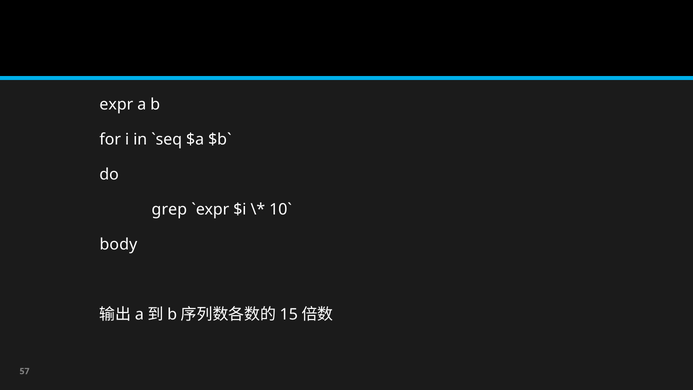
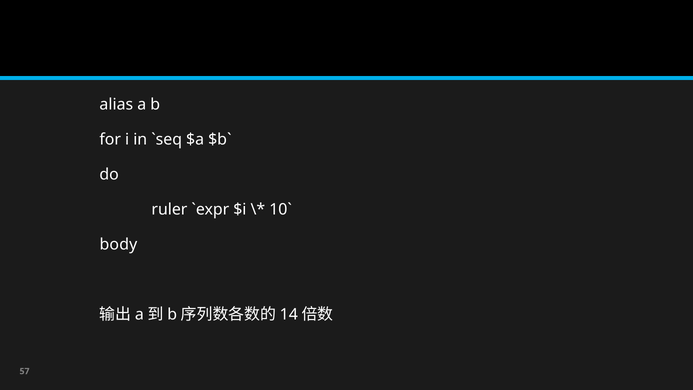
expr: expr -> alias
grep: grep -> ruler
15: 15 -> 14
